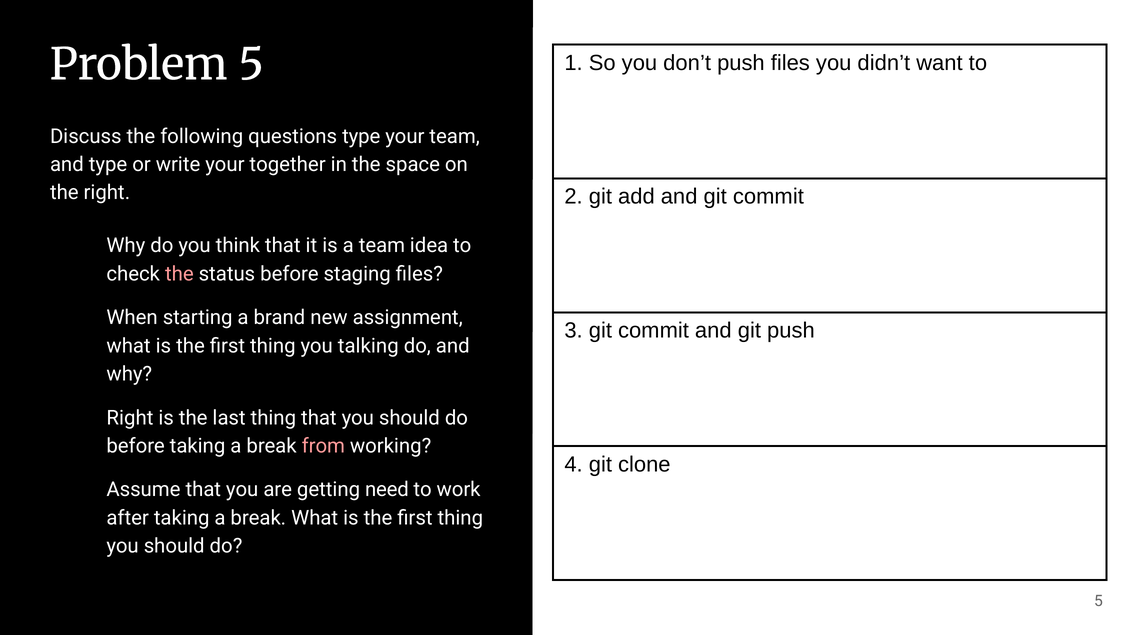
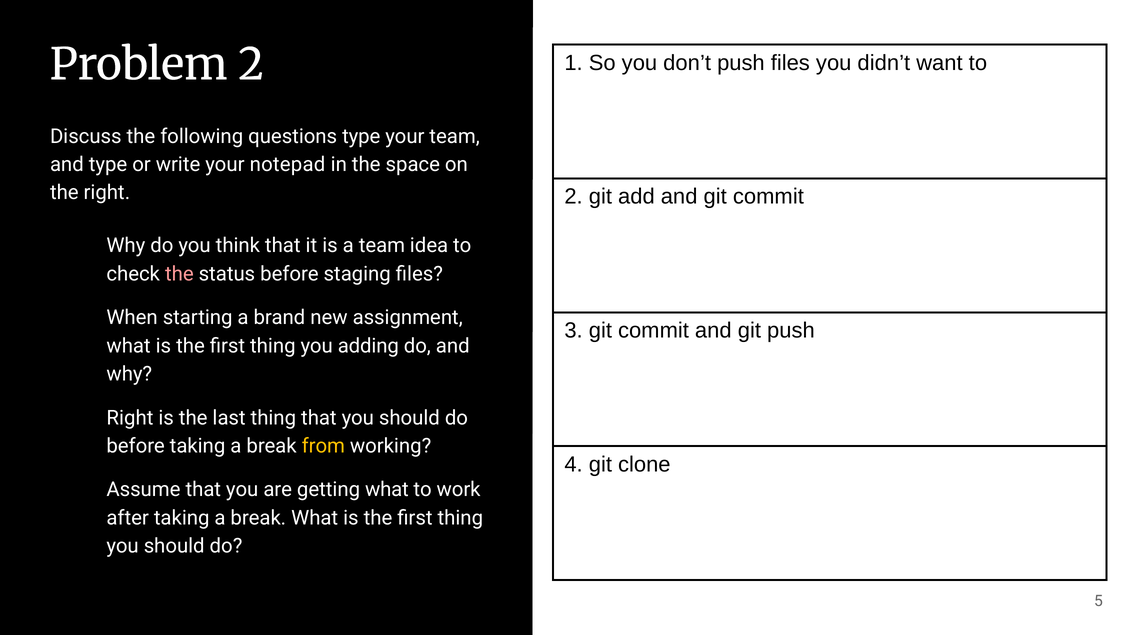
Problem 5: 5 -> 2
together: together -> notepad
talking: talking -> adding
from colour: pink -> yellow
getting need: need -> what
